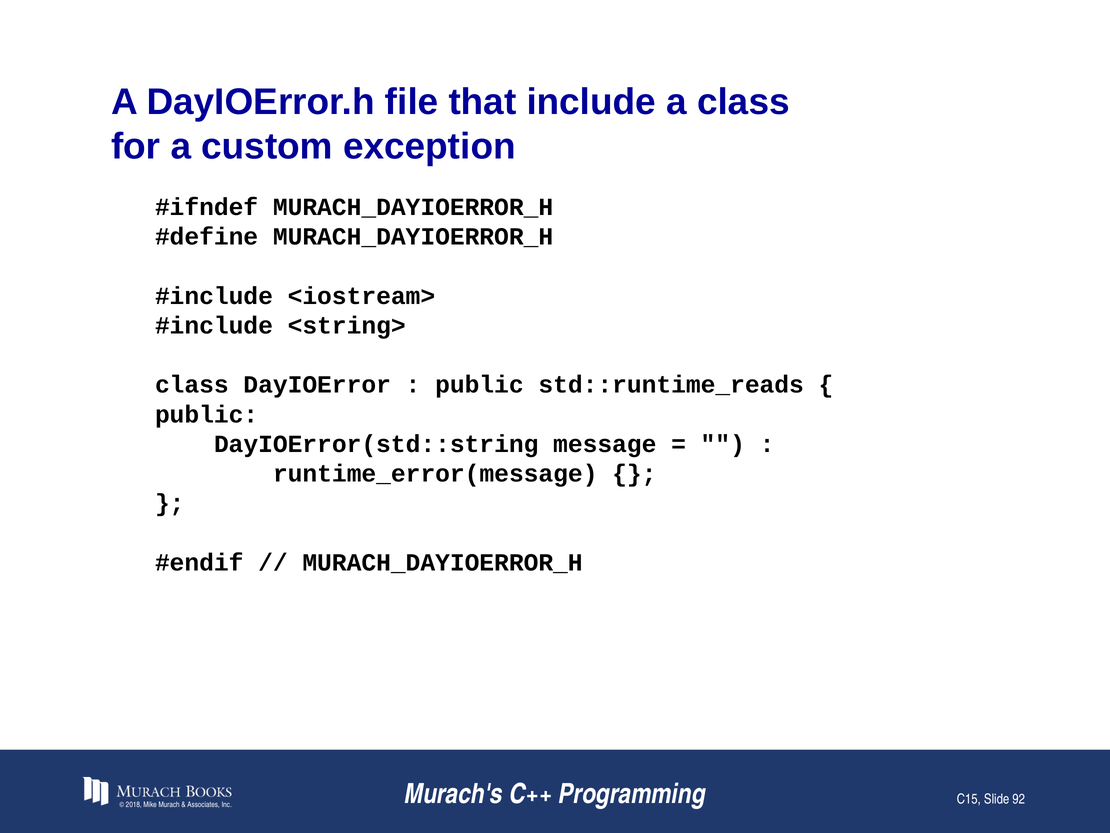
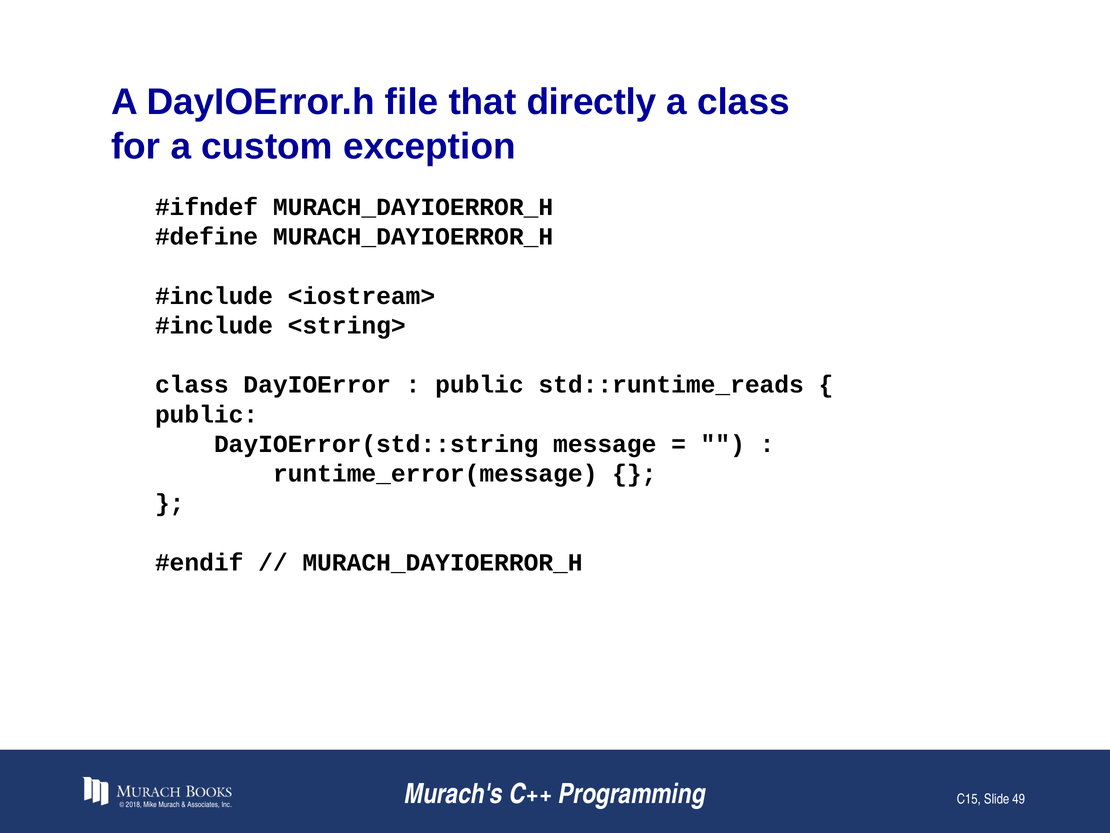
include: include -> directly
92: 92 -> 49
